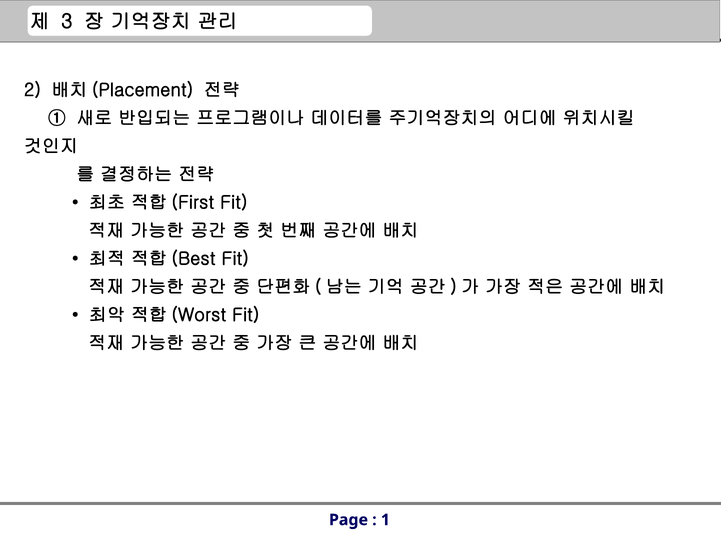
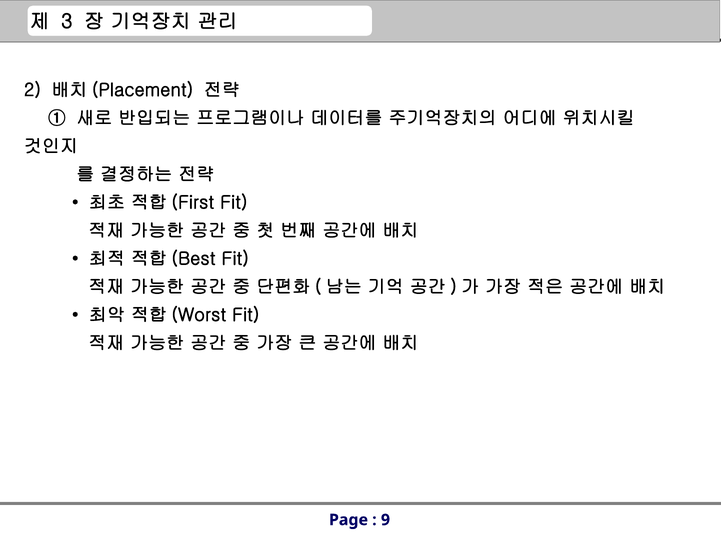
1: 1 -> 9
